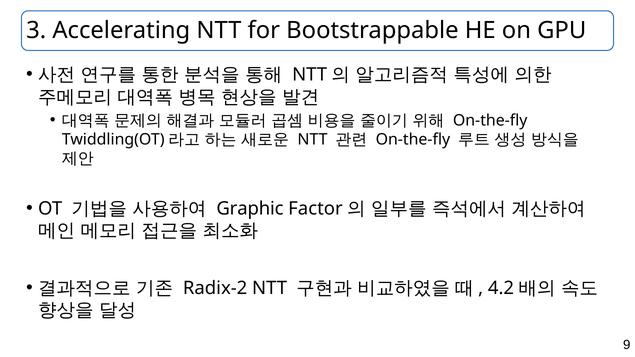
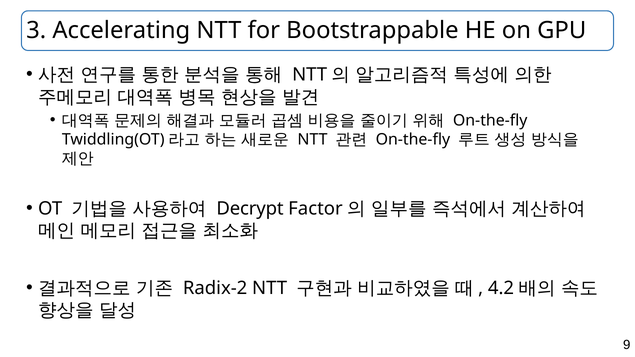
Graphic: Graphic -> Decrypt
